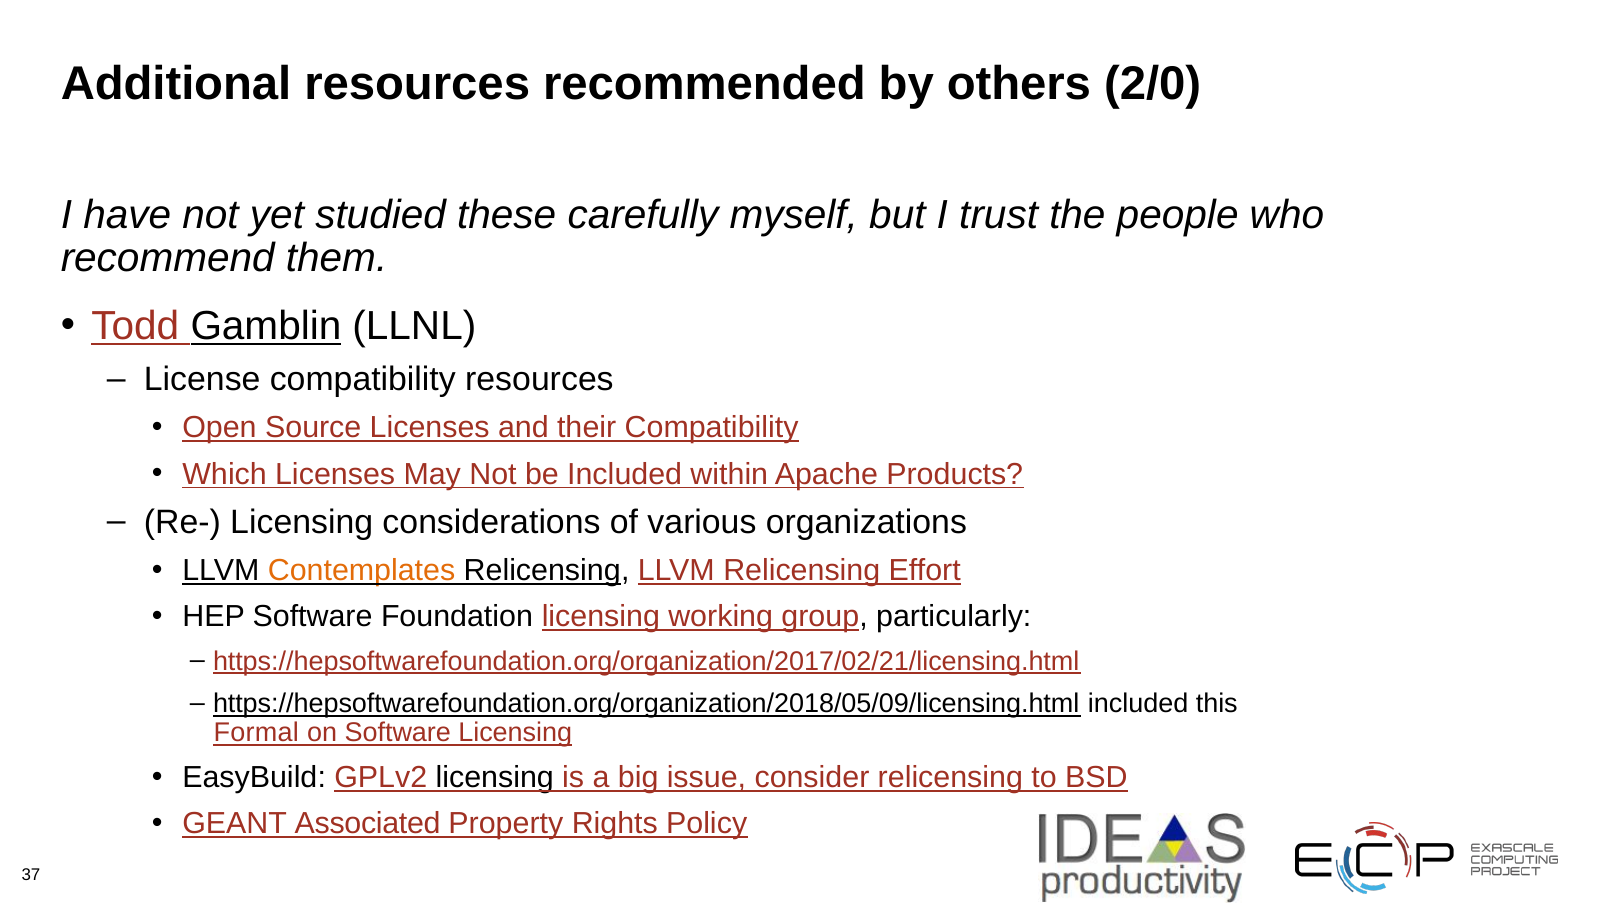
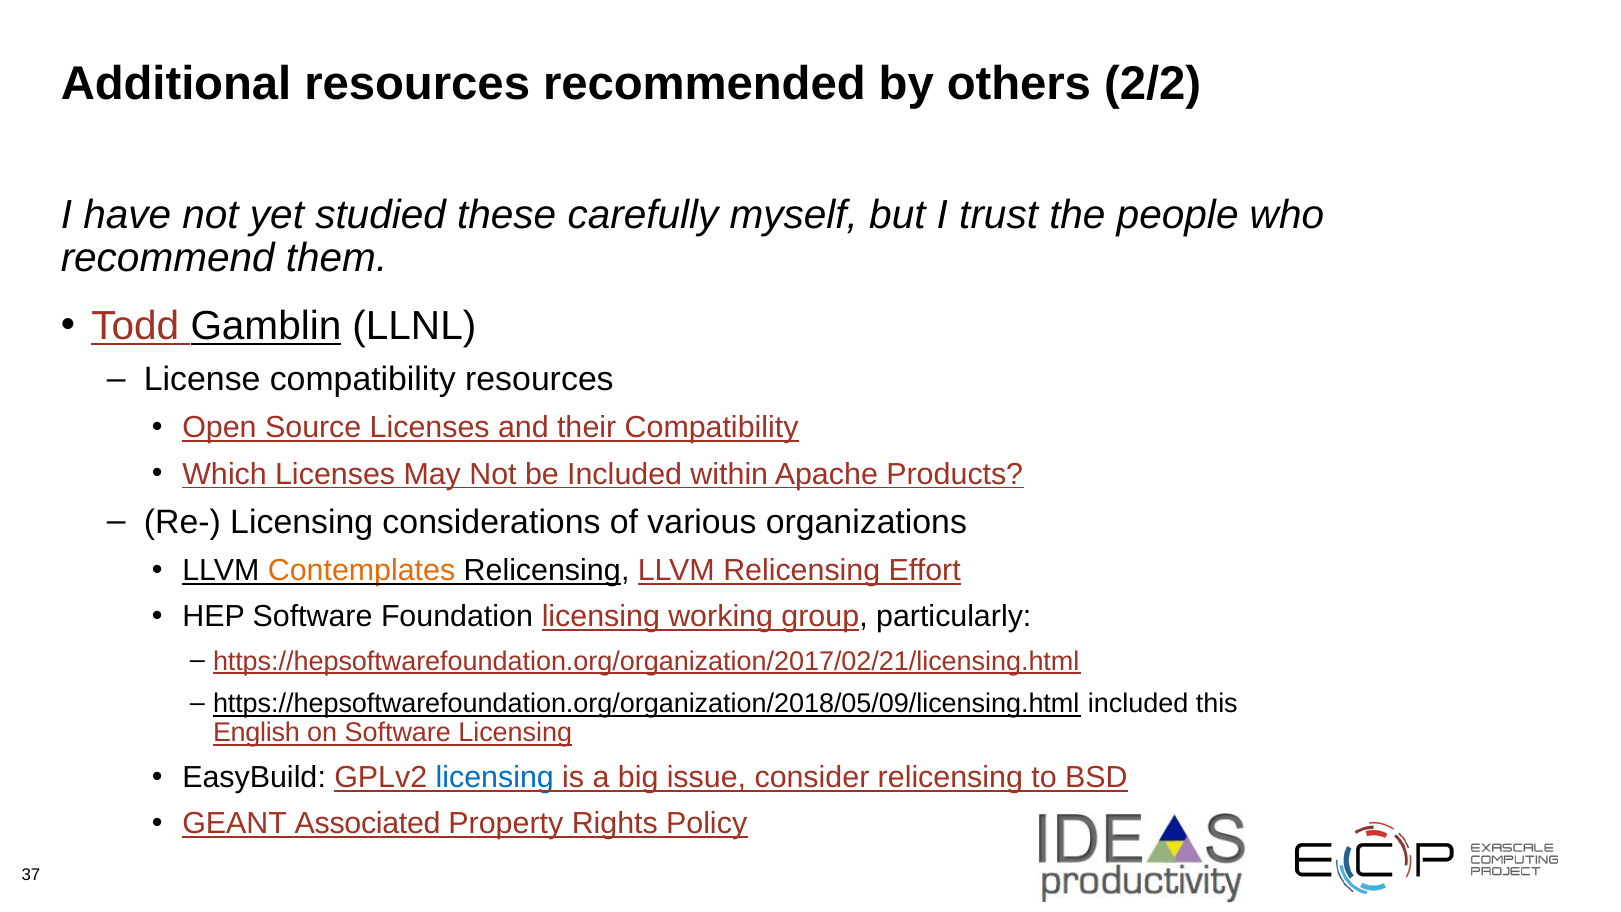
2/0: 2/0 -> 2/2
Formal: Formal -> English
licensing at (495, 778) colour: black -> blue
